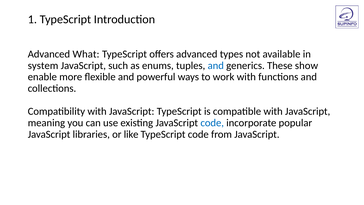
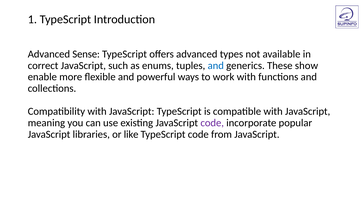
What: What -> Sense
system: system -> correct
code at (212, 123) colour: blue -> purple
